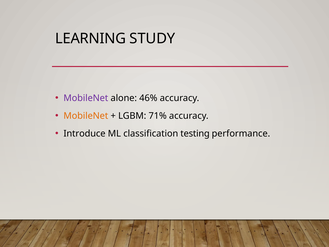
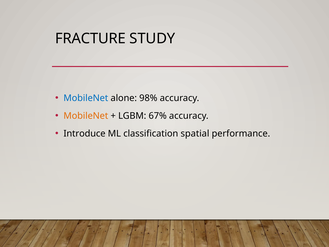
LEARNING: LEARNING -> FRACTURE
MobileNet at (86, 98) colour: purple -> blue
46%: 46% -> 98%
71%: 71% -> 67%
testing: testing -> spatial
